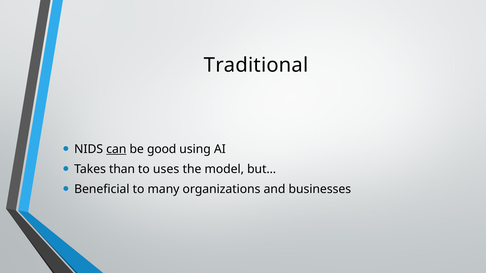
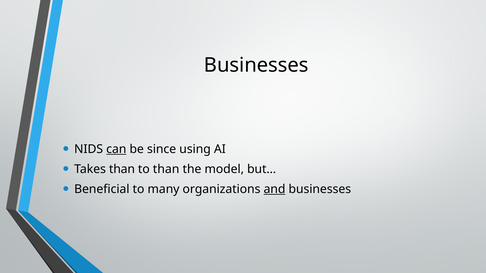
Traditional at (256, 65): Traditional -> Businesses
good: good -> since
to uses: uses -> than
and underline: none -> present
